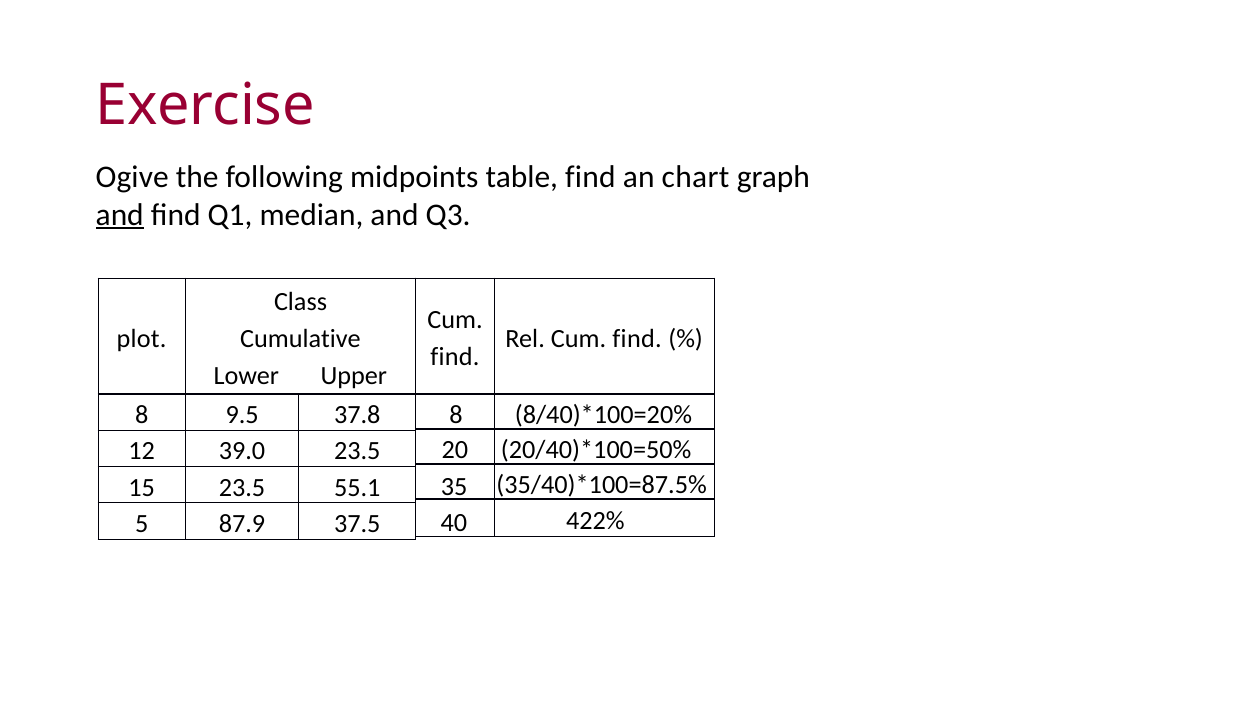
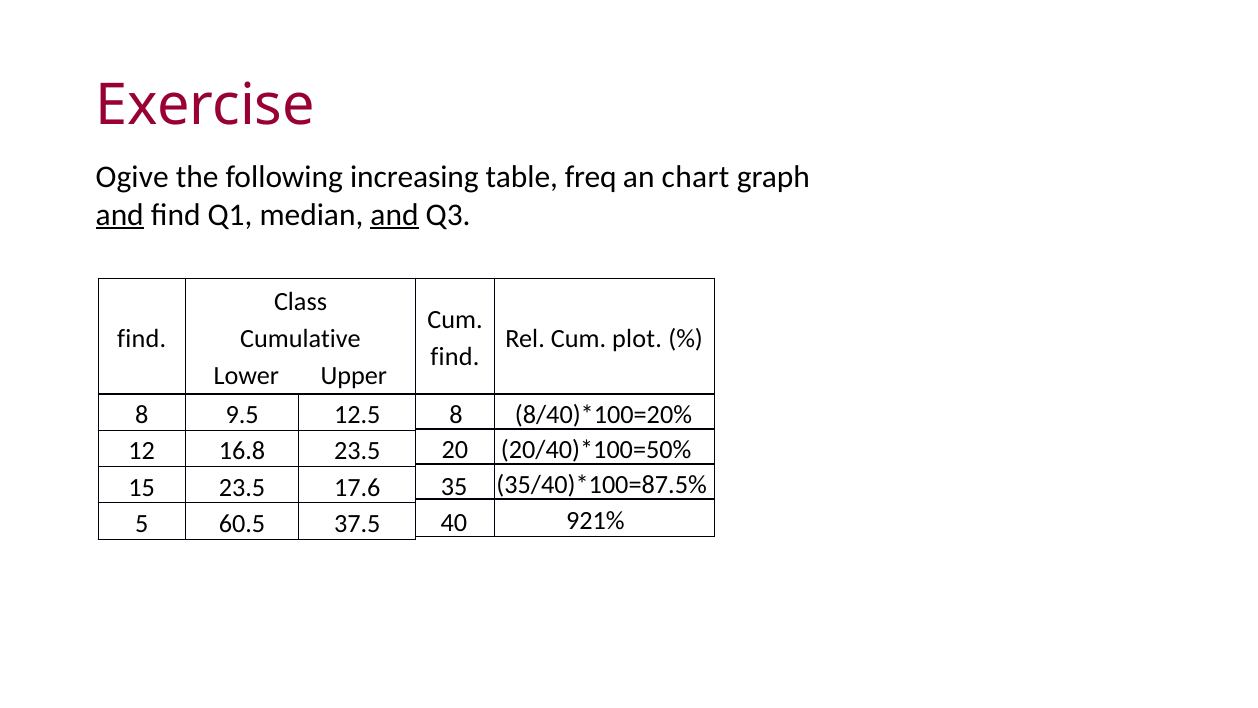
midpoints: midpoints -> increasing
table find: find -> freq
and at (394, 215) underline: none -> present
plot at (142, 339): plot -> find
Rel Cum find: find -> plot
37.8: 37.8 -> 12.5
39.0: 39.0 -> 16.8
55.1: 55.1 -> 17.6
422%: 422% -> 921%
87.9: 87.9 -> 60.5
